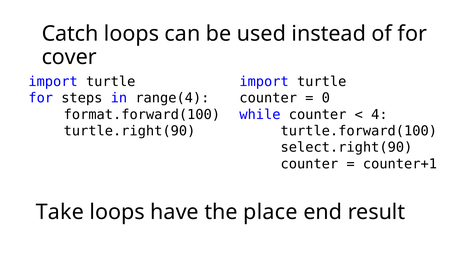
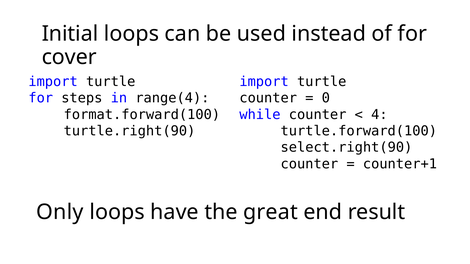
Catch: Catch -> Initial
Take: Take -> Only
place: place -> great
